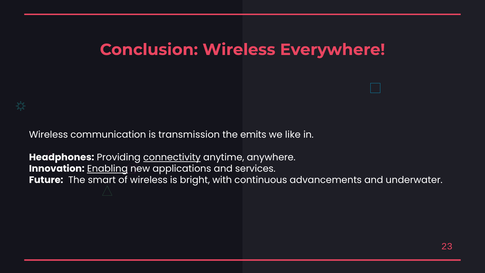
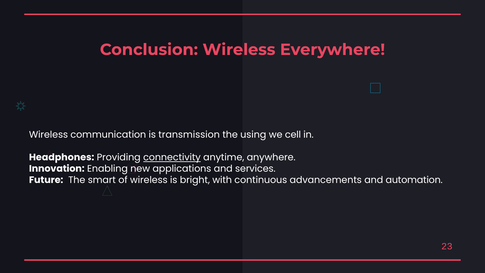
emits: emits -> using
like: like -> cell
Enabling underline: present -> none
underwater: underwater -> automation
